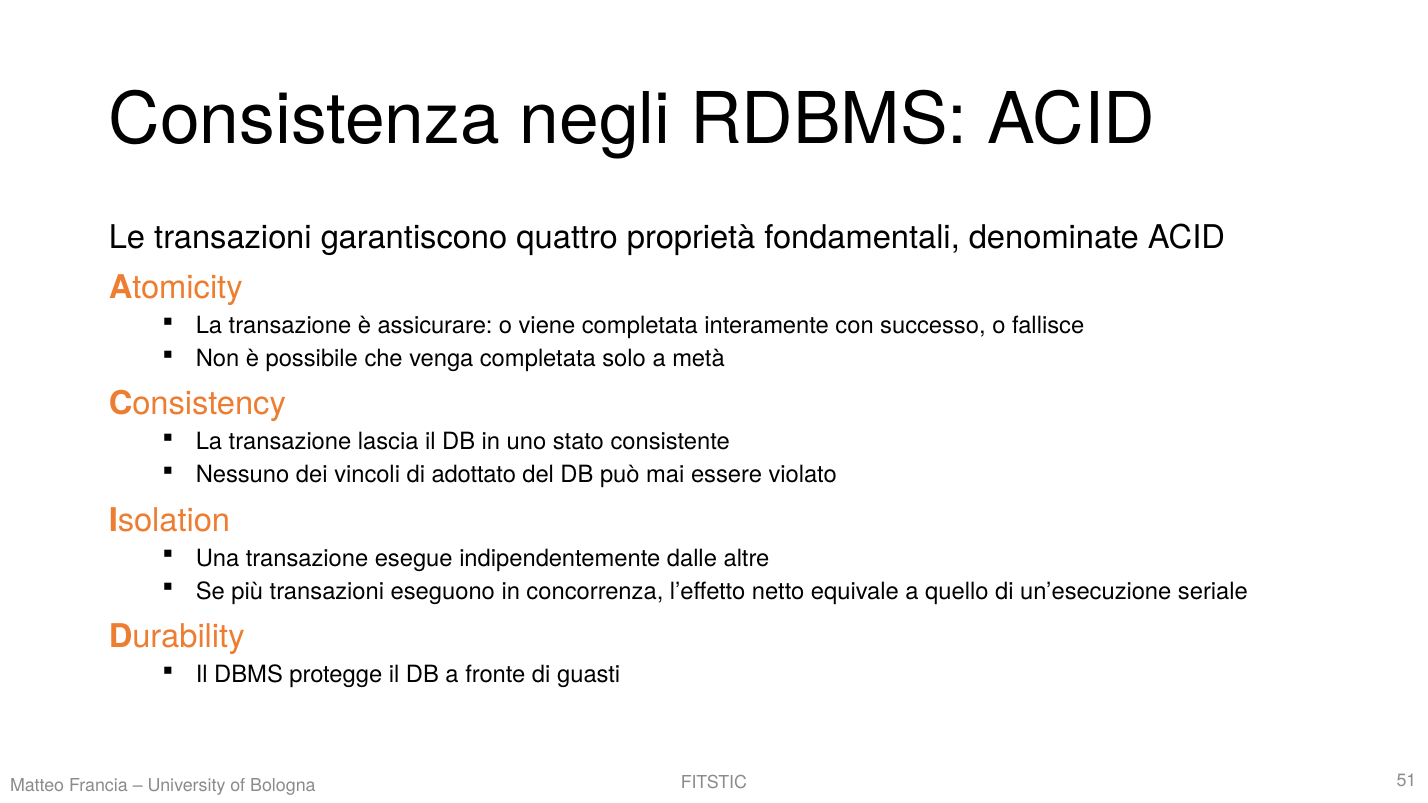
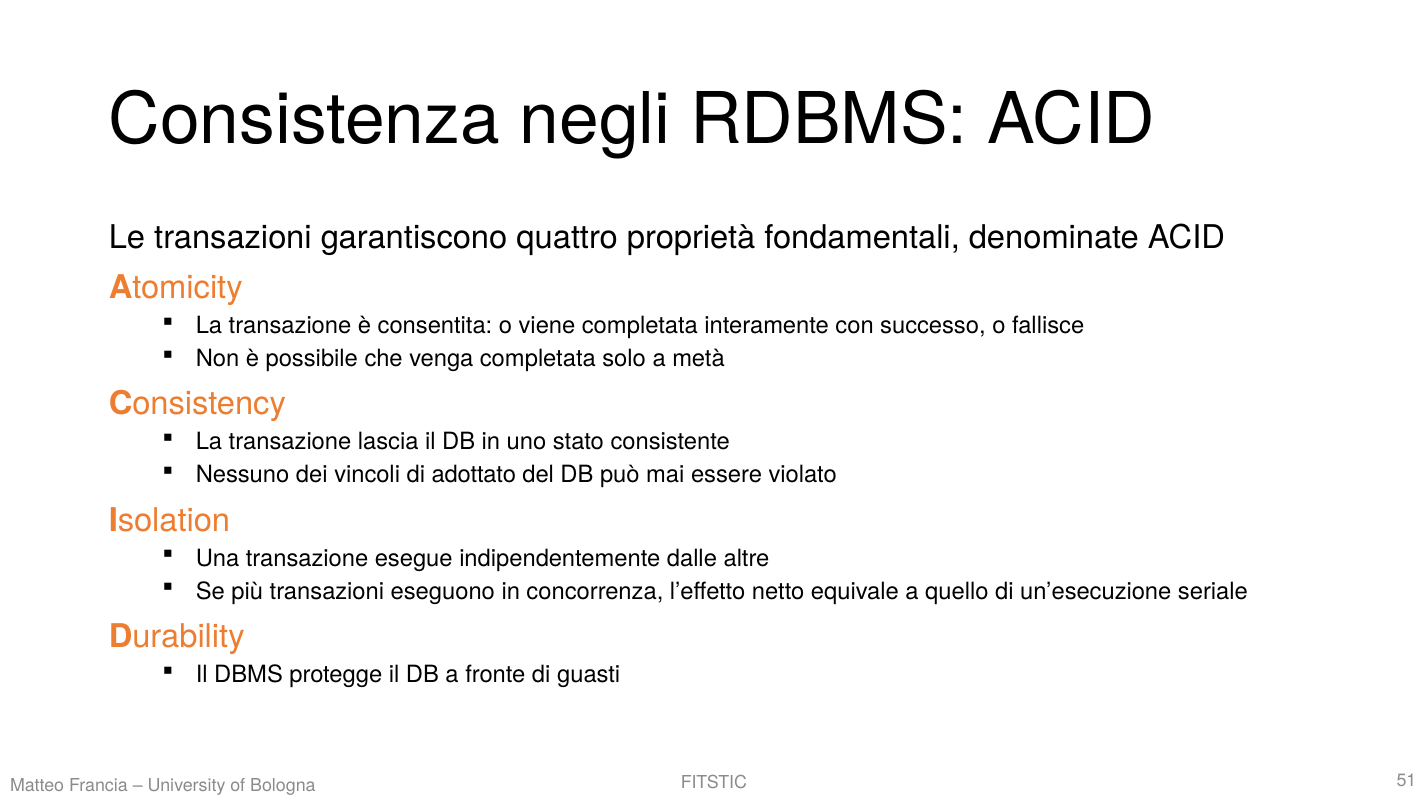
assicurare: assicurare -> consentita
